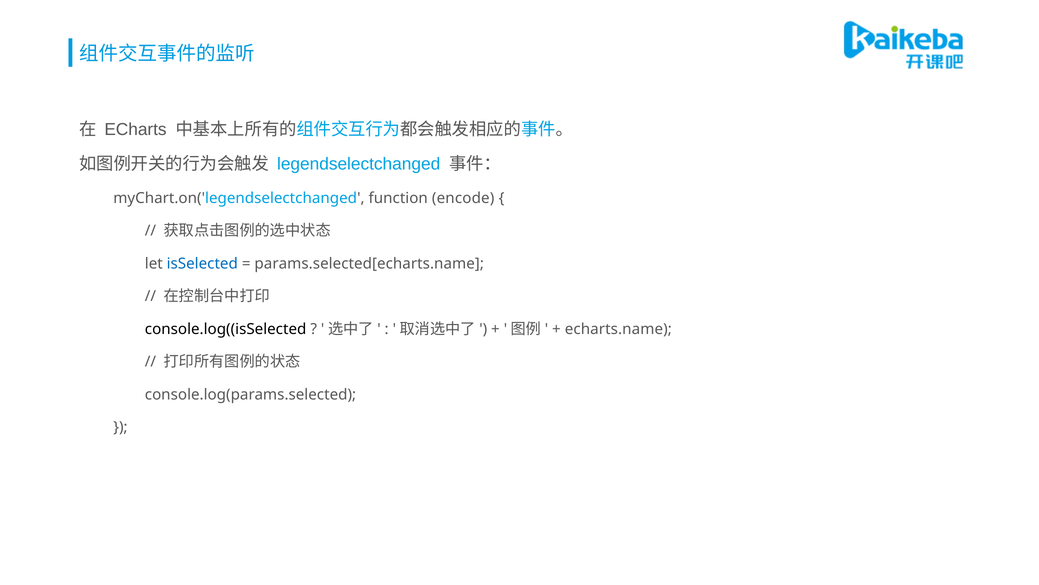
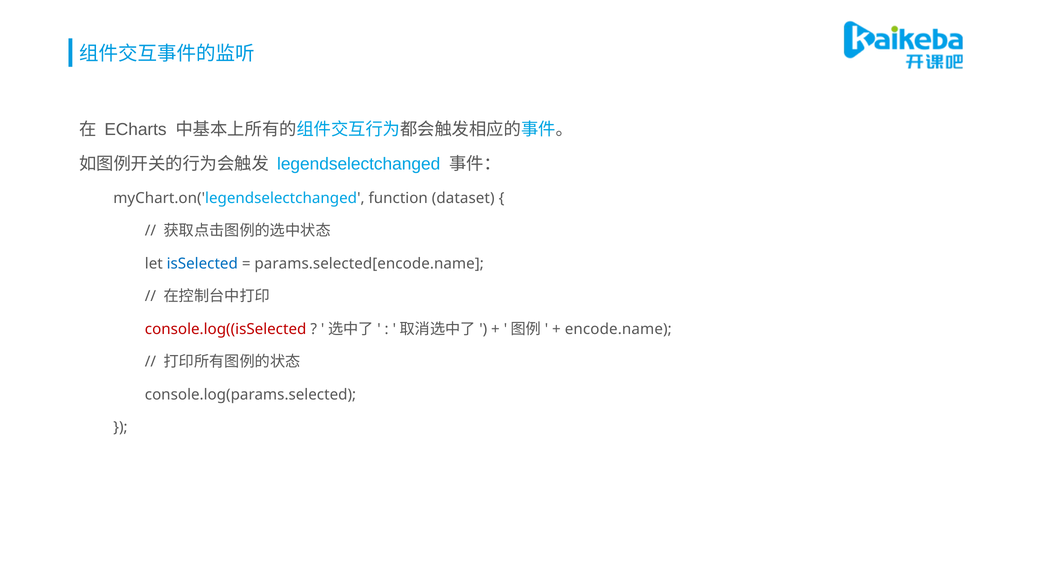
encode: encode -> dataset
params.selected[echarts.name: params.selected[echarts.name -> params.selected[encode.name
console.log((isSelected colour: black -> red
echarts.name: echarts.name -> encode.name
